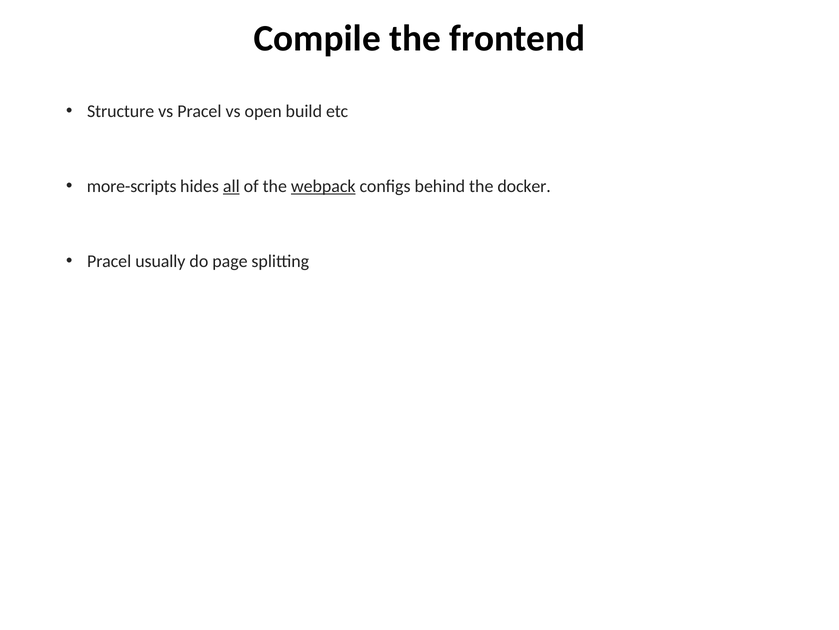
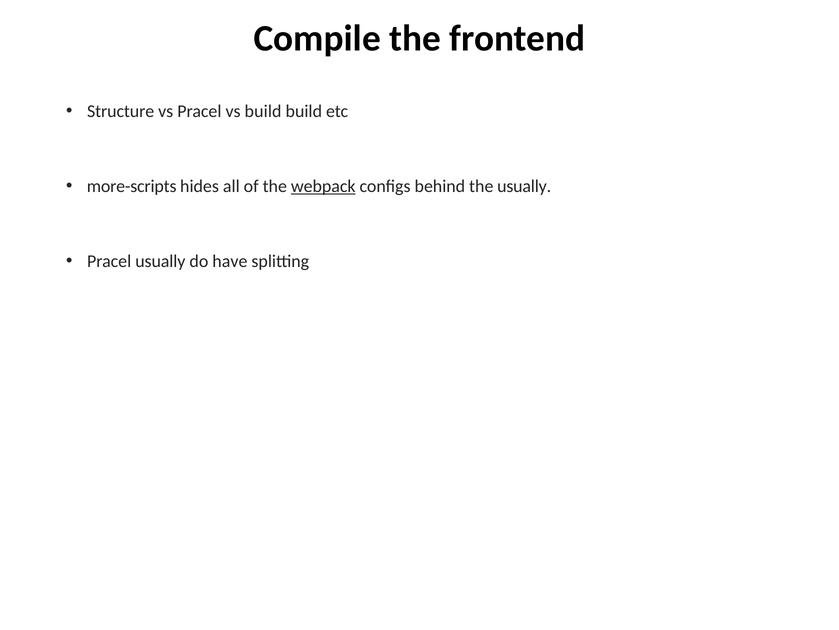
vs open: open -> build
all underline: present -> none
the docker: docker -> usually
page: page -> have
